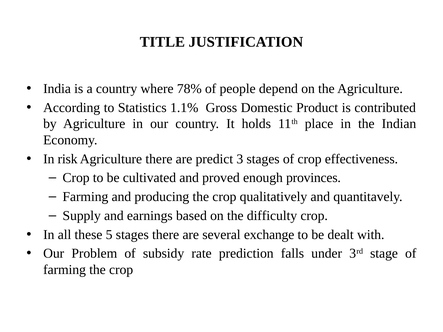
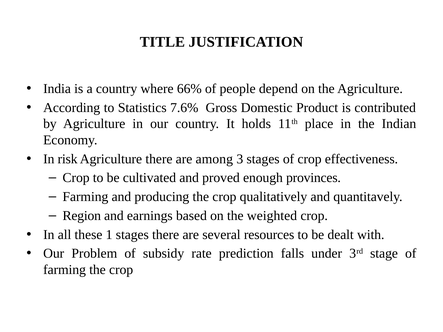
78%: 78% -> 66%
1.1%: 1.1% -> 7.6%
predict: predict -> among
Supply: Supply -> Region
difficulty: difficulty -> weighted
5: 5 -> 1
exchange: exchange -> resources
